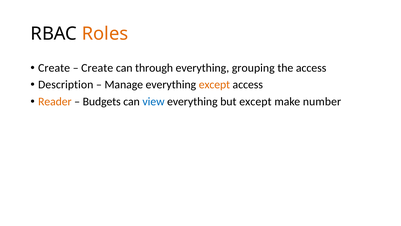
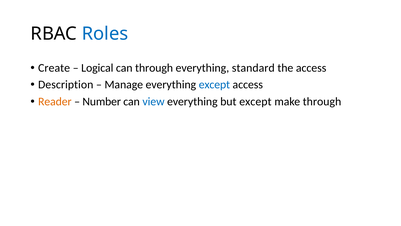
Roles colour: orange -> blue
Create at (97, 68): Create -> Logical
grouping: grouping -> standard
except at (214, 85) colour: orange -> blue
Budgets: Budgets -> Number
make number: number -> through
